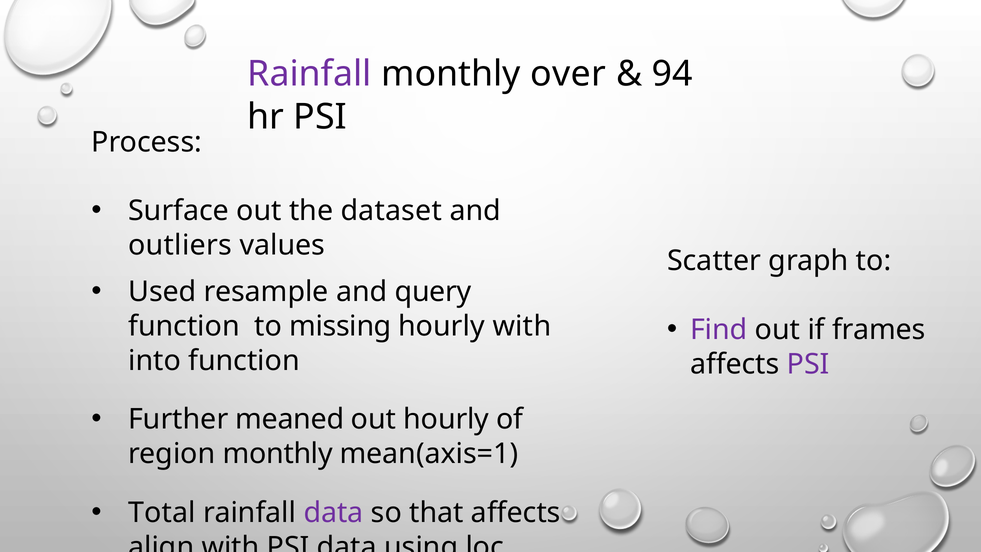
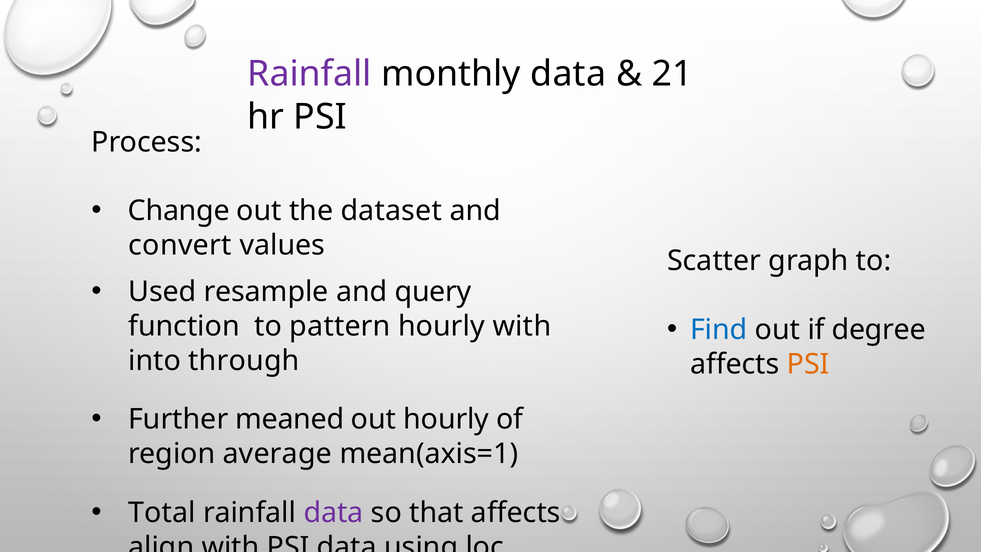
monthly over: over -> data
94: 94 -> 21
Surface: Surface -> Change
outliers: outliers -> convert
Find colour: purple -> blue
frames: frames -> degree
missing: missing -> pattern
into function: function -> through
PSI at (808, 364) colour: purple -> orange
region monthly: monthly -> average
